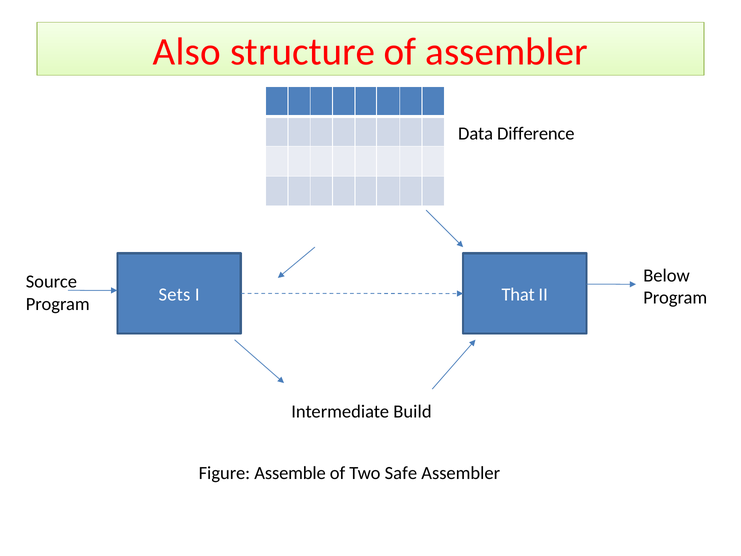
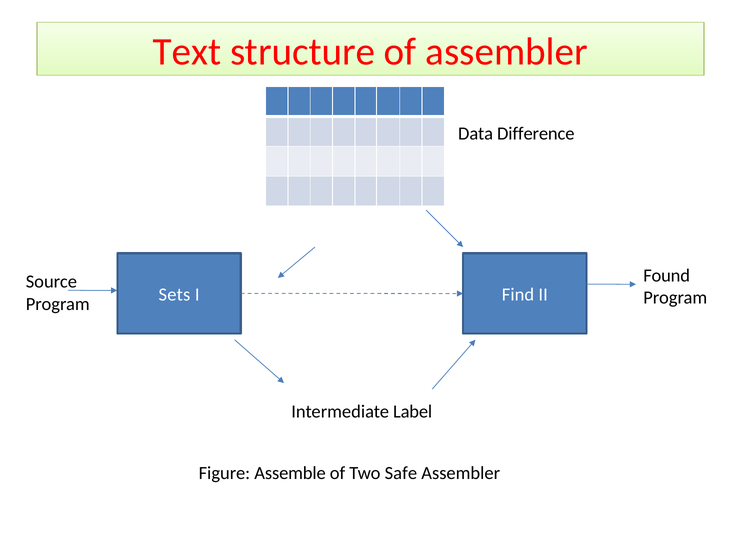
Also: Also -> Text
Below: Below -> Found
That: That -> Find
Build: Build -> Label
